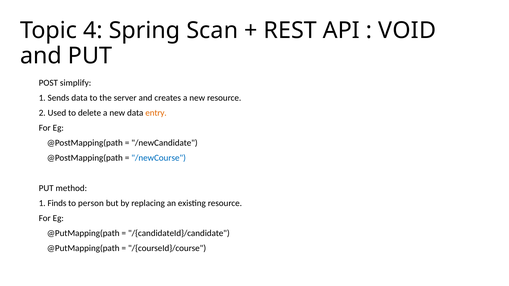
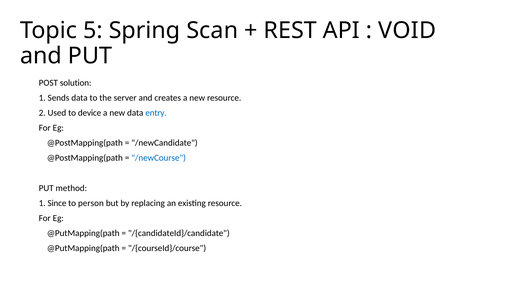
4: 4 -> 5
simplify: simplify -> solution
delete: delete -> device
entry colour: orange -> blue
Finds: Finds -> Since
